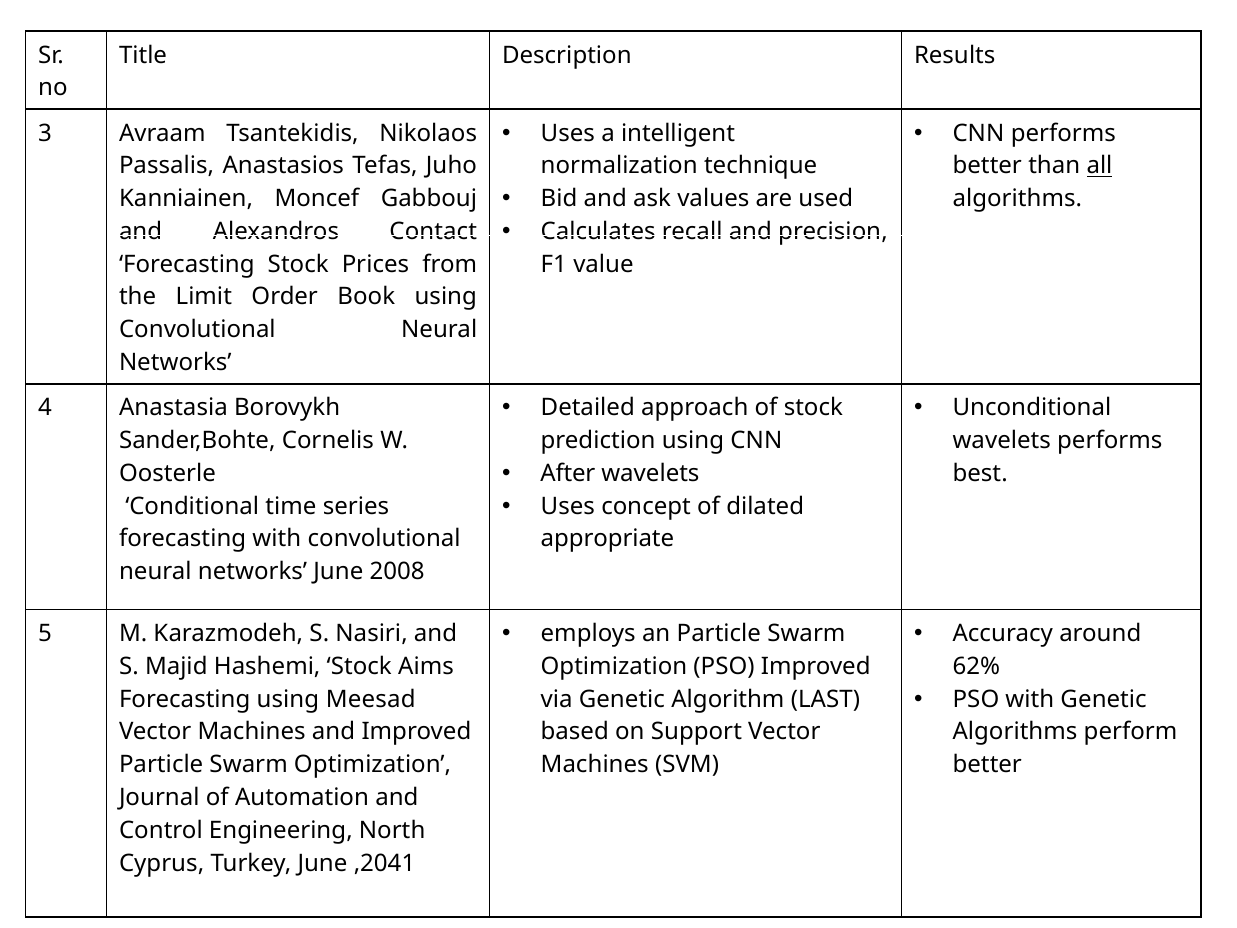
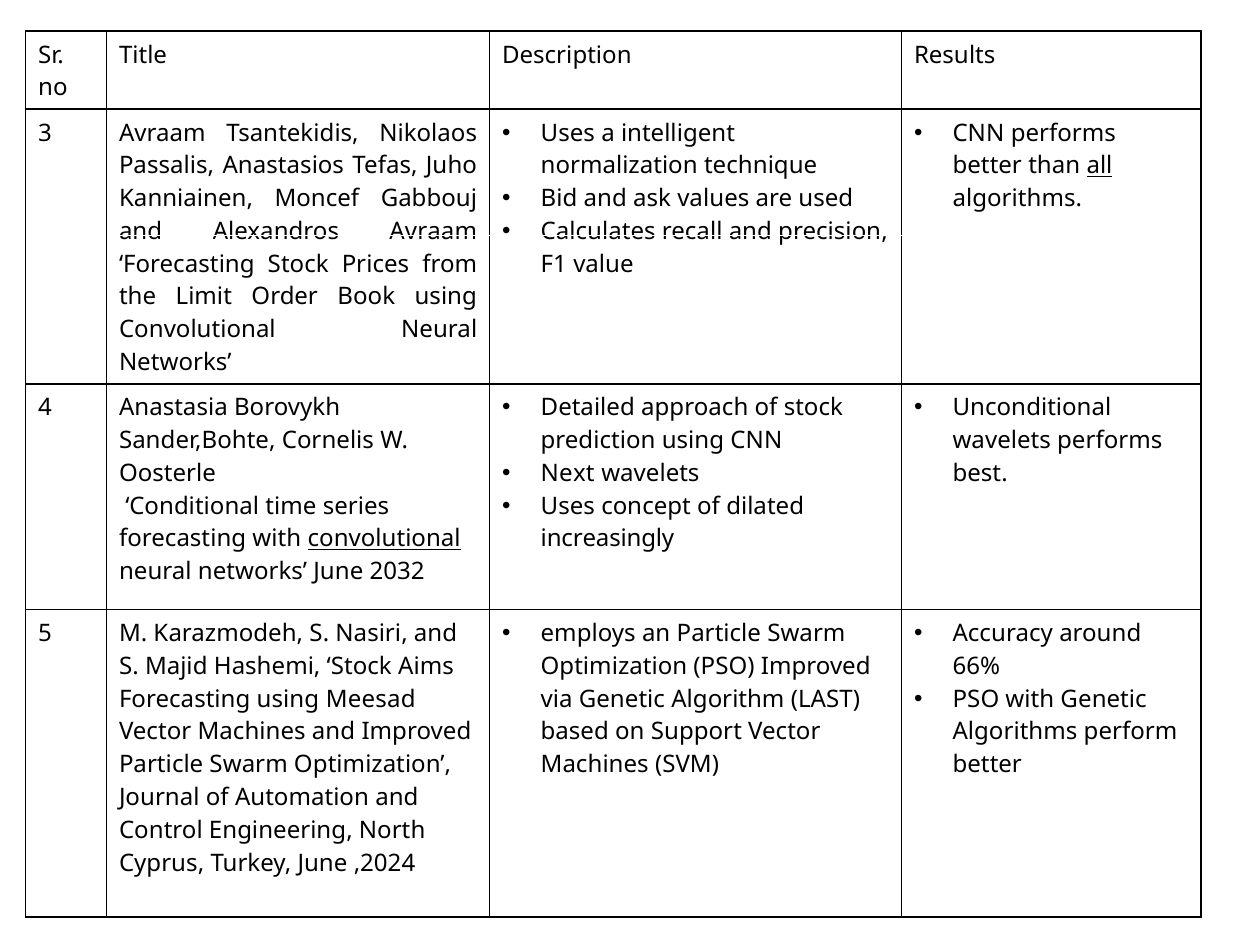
Alexandros Contact: Contact -> Avraam
After: After -> Next
convolutional at (384, 539) underline: none -> present
appropriate: appropriate -> increasingly
2008: 2008 -> 2032
62%: 62% -> 66%
,2041: ,2041 -> ,2024
